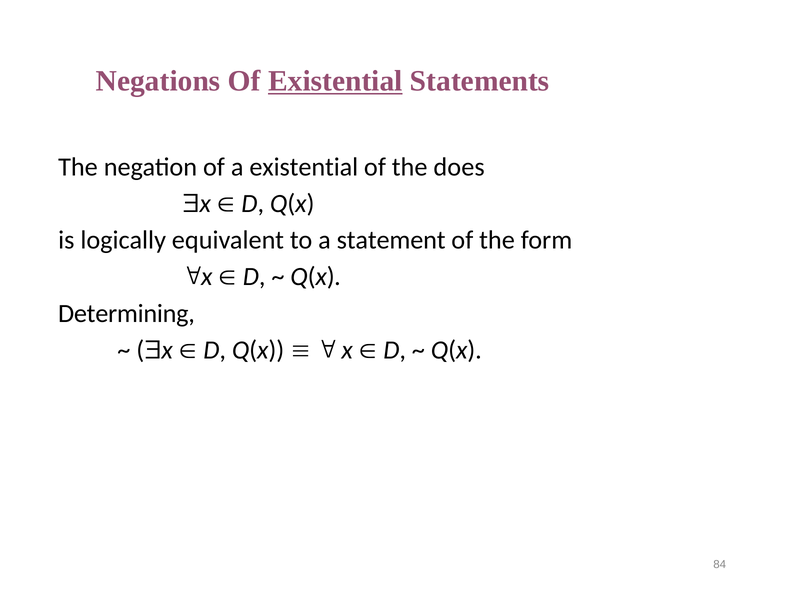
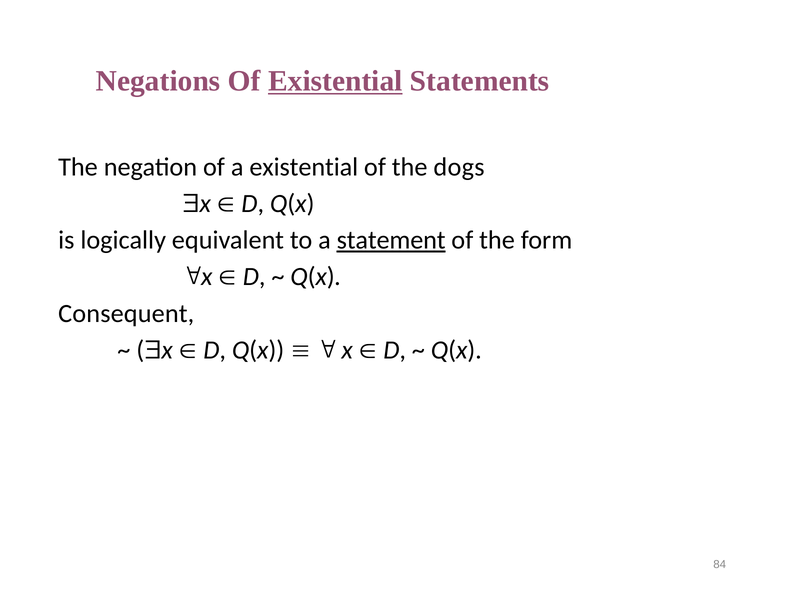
does: does -> dogs
statement underline: none -> present
Determining: Determining -> Consequent
